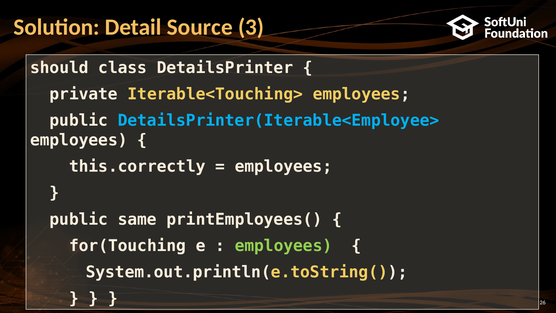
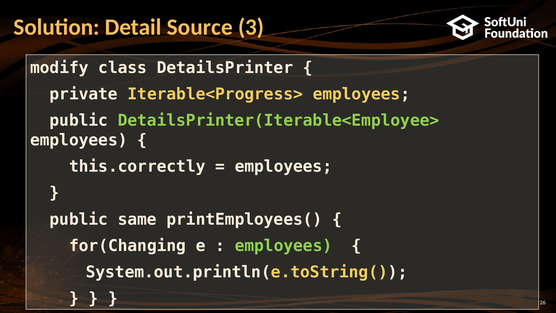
should: should -> modify
Iterable<Touching>: Iterable<Touching> -> Iterable<Progress>
DetailsPrinter(Iterable<Employee> colour: light blue -> light green
for(Touching: for(Touching -> for(Changing
